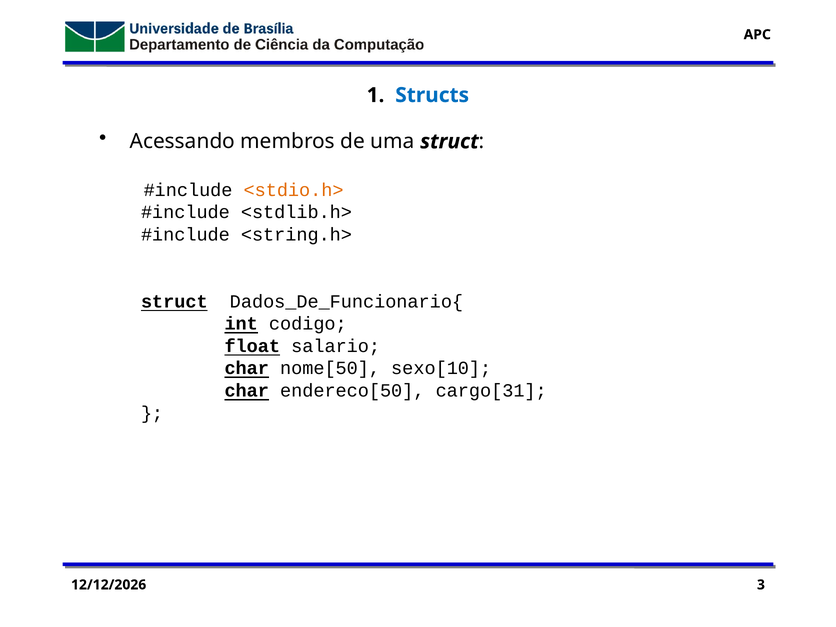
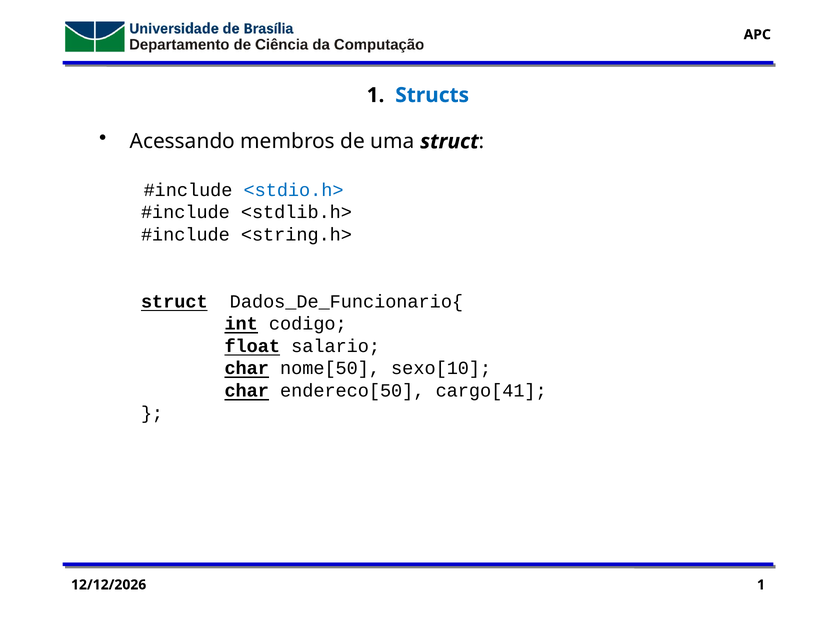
<stdio.h> colour: orange -> blue
cargo[31: cargo[31 -> cargo[41
3 at (761, 585): 3 -> 1
